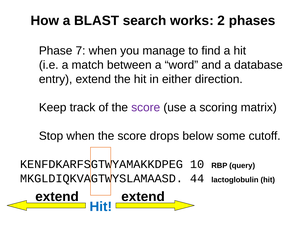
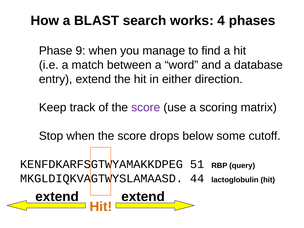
2: 2 -> 4
7: 7 -> 9
10: 10 -> 51
Hit at (101, 207) colour: blue -> orange
